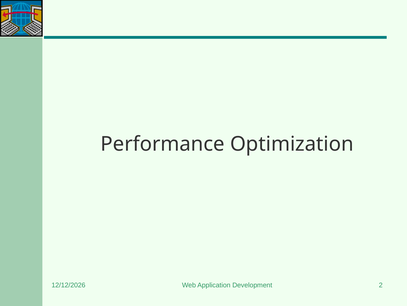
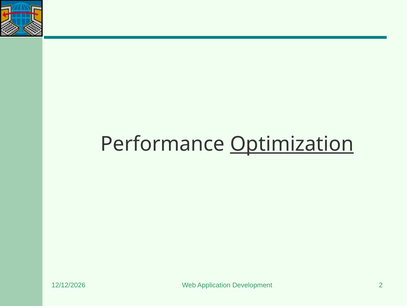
Optimization underline: none -> present
